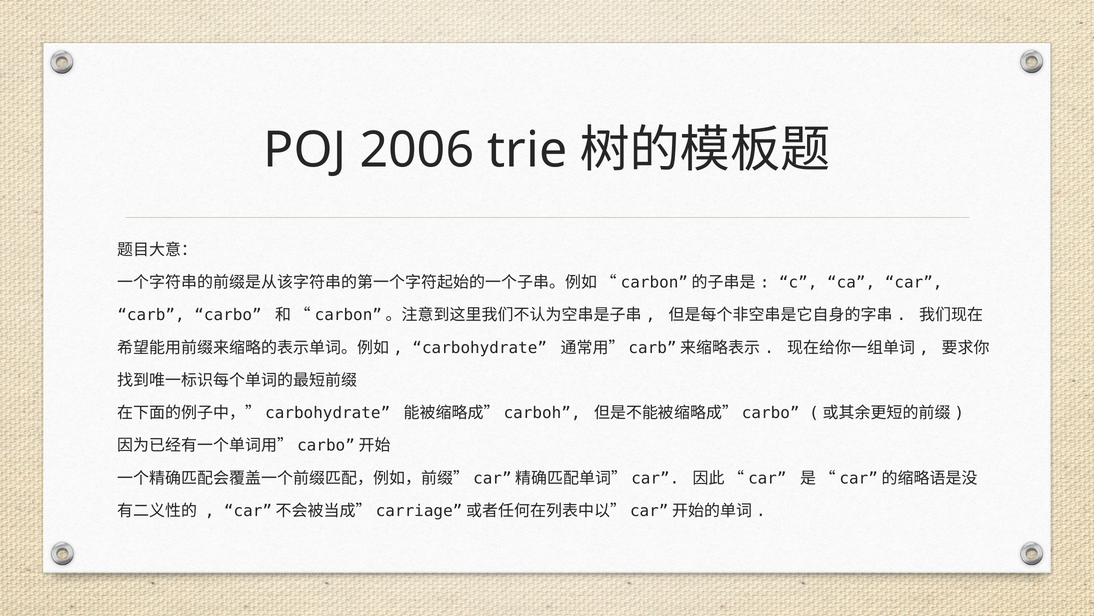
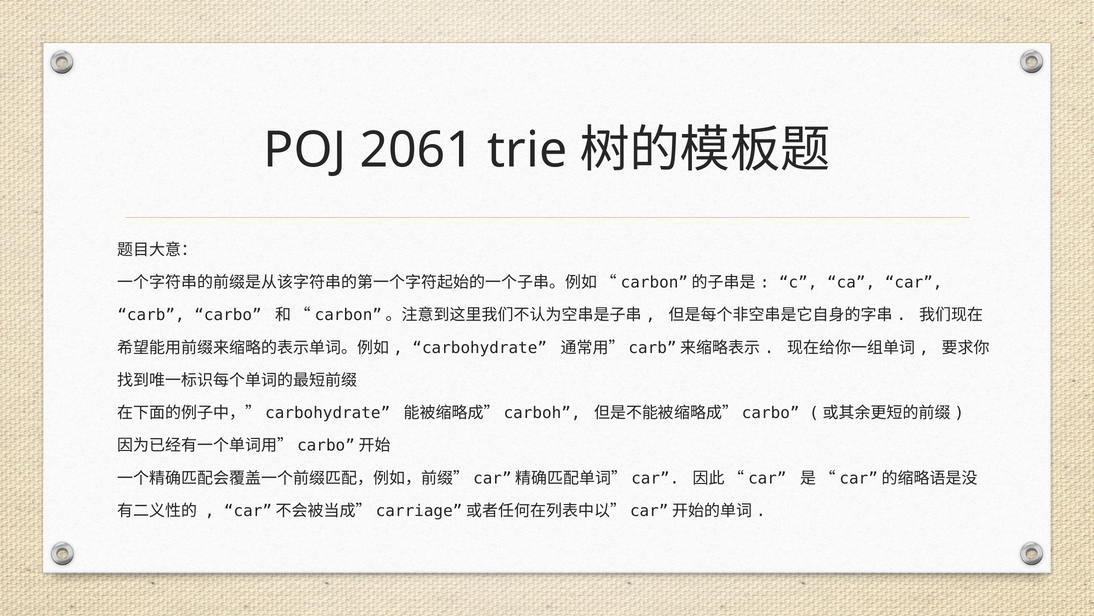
2006: 2006 -> 2061
